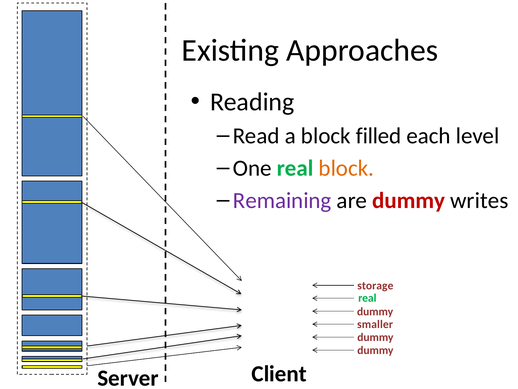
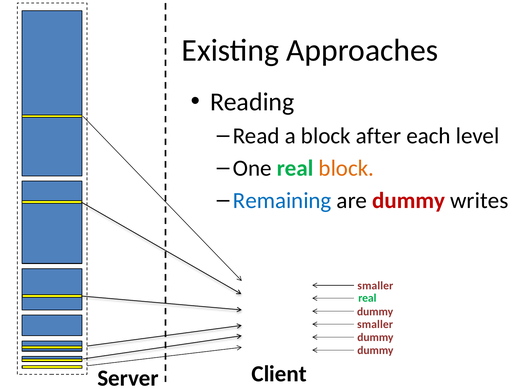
filled: filled -> after
Remaining colour: purple -> blue
storage at (375, 285): storage -> smaller
